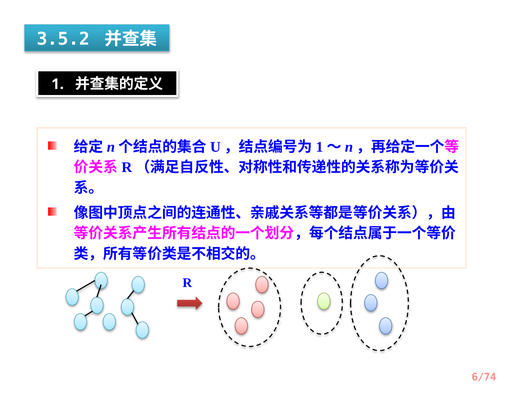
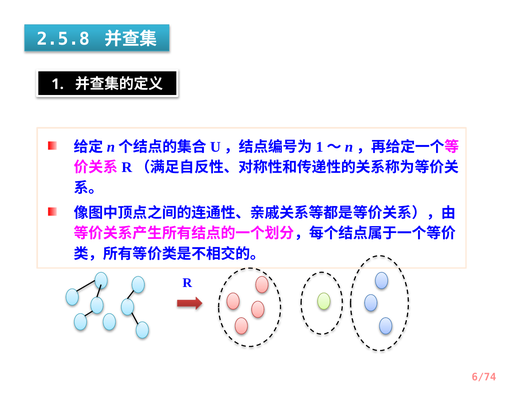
3.5.2: 3.5.2 -> 2.5.8
